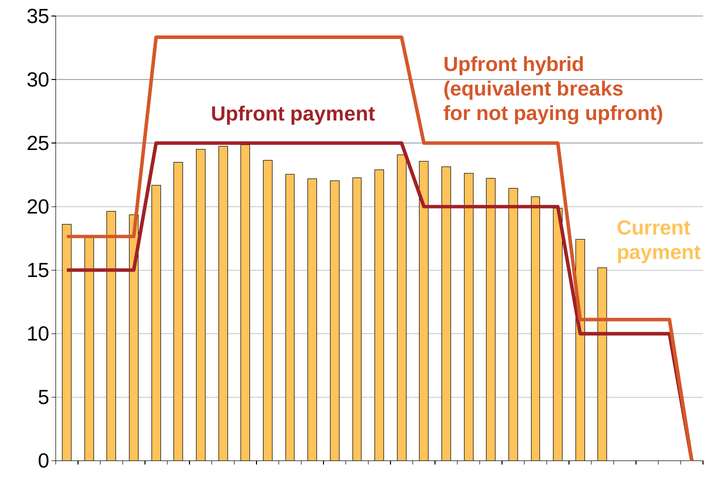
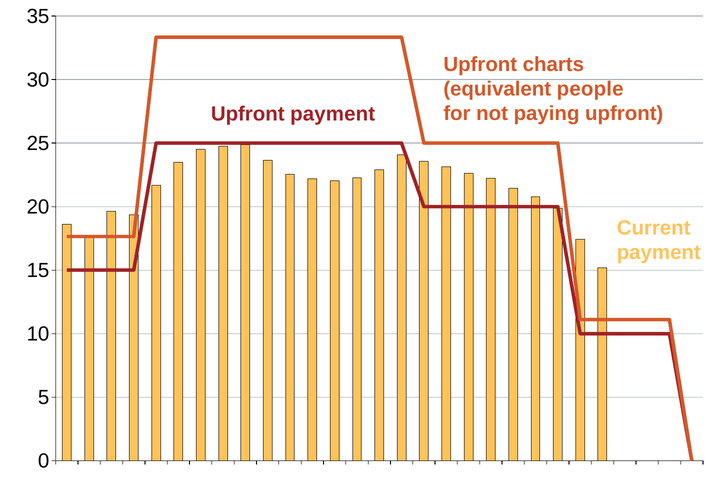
hybrid: hybrid -> charts
breaks: breaks -> people
